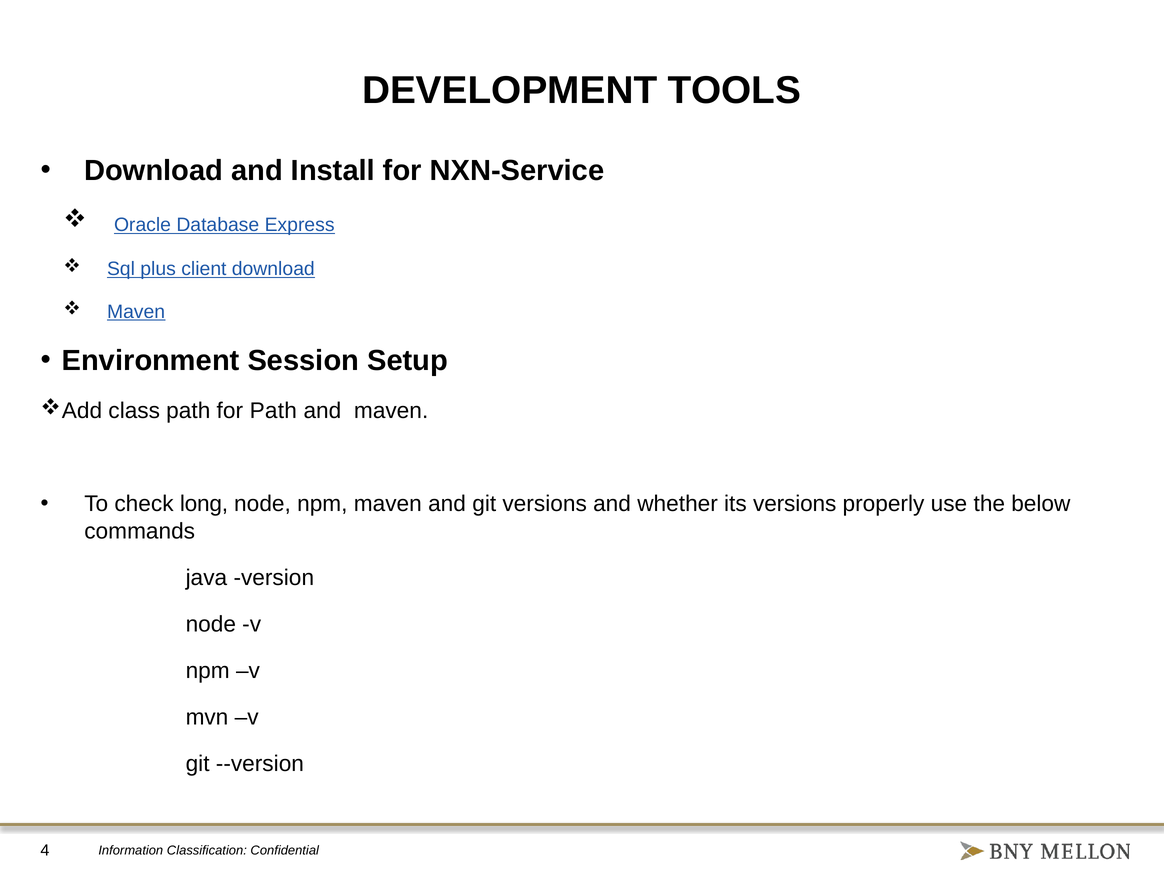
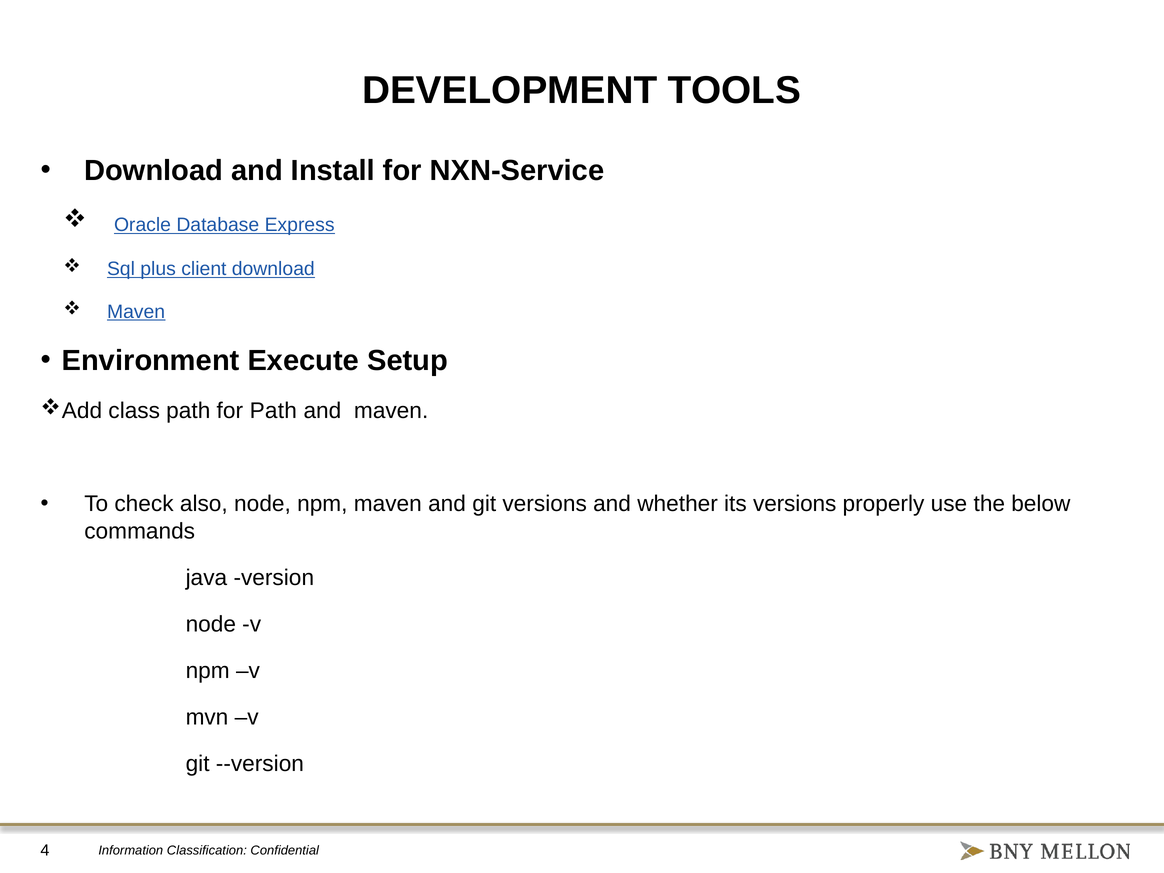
Session: Session -> Execute
long: long -> also
